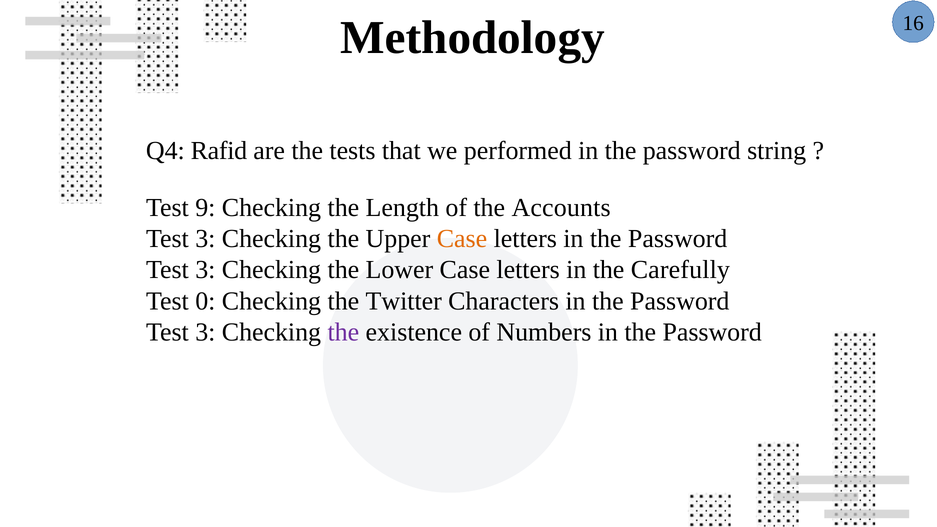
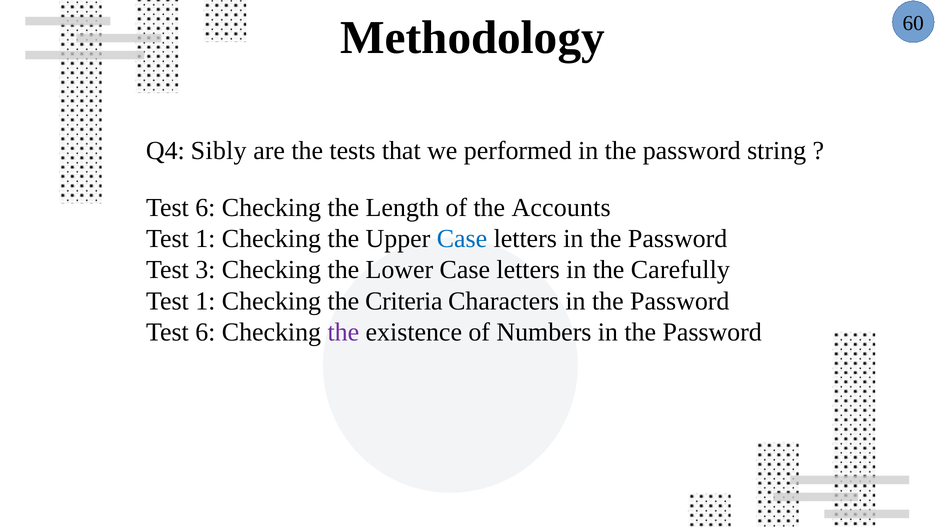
16: 16 -> 60
Rafid: Rafid -> Sibly
9 at (205, 208): 9 -> 6
3 at (205, 239): 3 -> 1
Case at (462, 239) colour: orange -> blue
0 at (205, 301): 0 -> 1
Twitter: Twitter -> Criteria
3 at (205, 332): 3 -> 6
